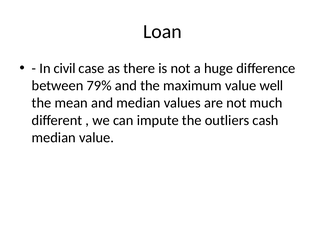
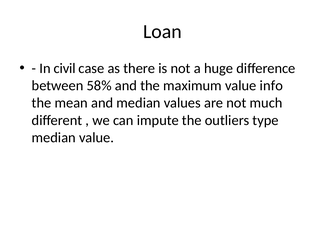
79%: 79% -> 58%
well: well -> info
cash: cash -> type
